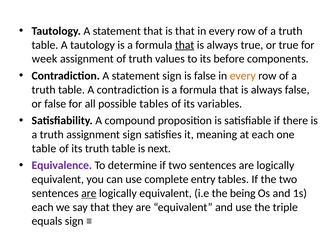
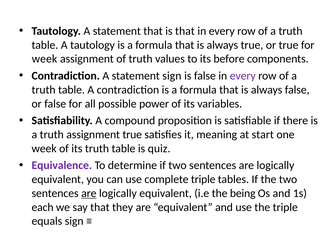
that at (185, 45) underline: present -> none
every at (243, 76) colour: orange -> purple
possible tables: tables -> power
assignment sign: sign -> true
at each: each -> start
table at (44, 148): table -> week
next: next -> quiz
complete entry: entry -> triple
